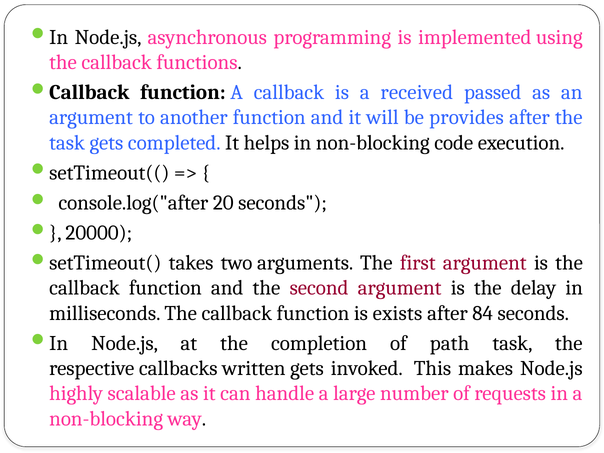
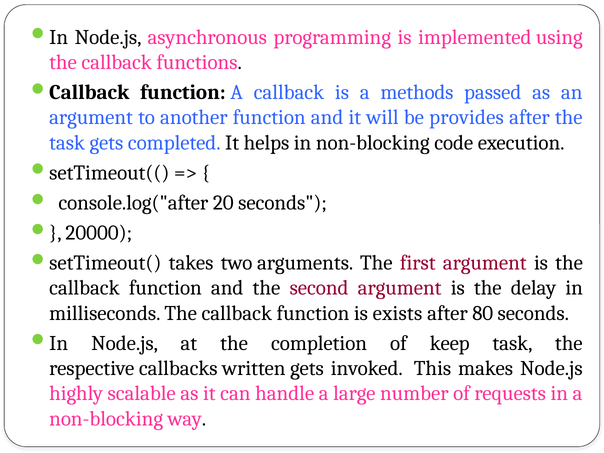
received: received -> methods
84: 84 -> 80
path: path -> keep
